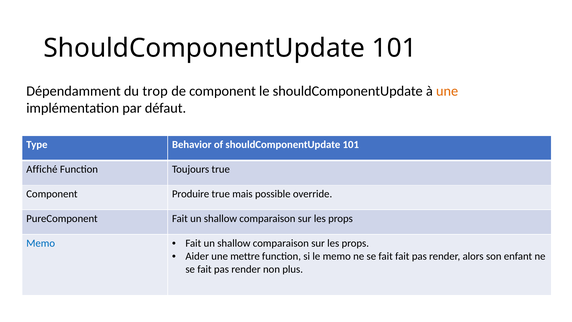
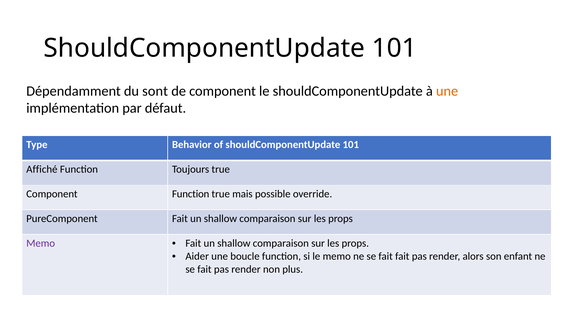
trop: trop -> sont
Component Produire: Produire -> Function
Memo at (41, 243) colour: blue -> purple
mettre: mettre -> boucle
